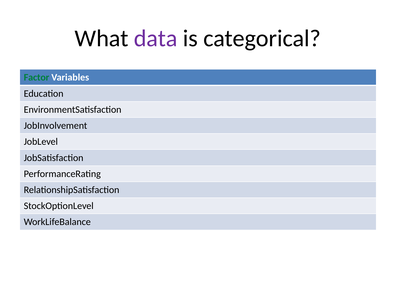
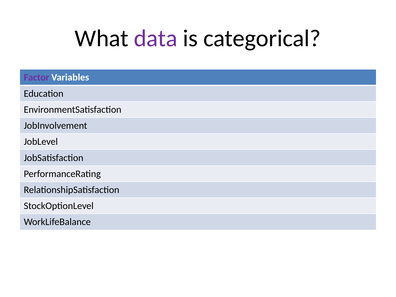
Factor colour: green -> purple
